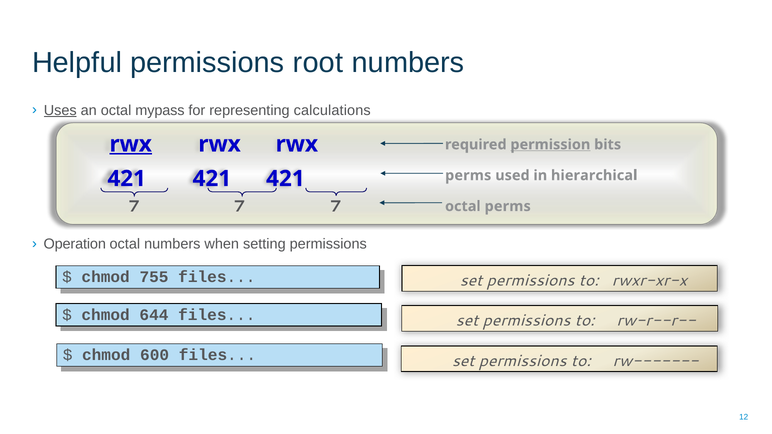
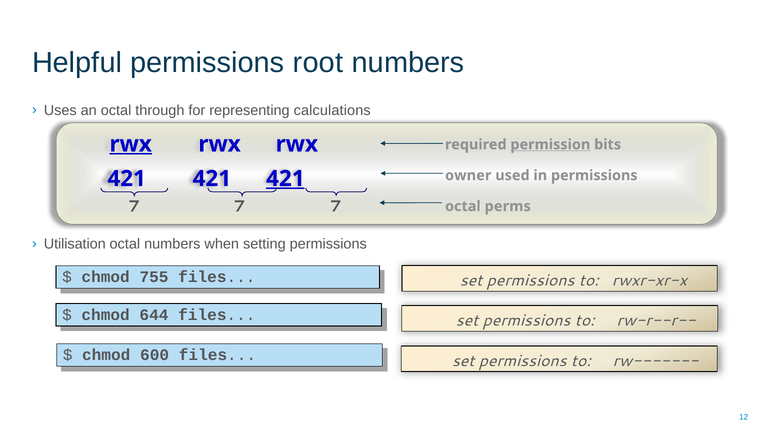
Uses underline: present -> none
mypass: mypass -> through
perms at (468, 176): perms -> owner
in hierarchical: hierarchical -> permissions
421 at (285, 179) underline: none -> present
Operation: Operation -> Utilisation
